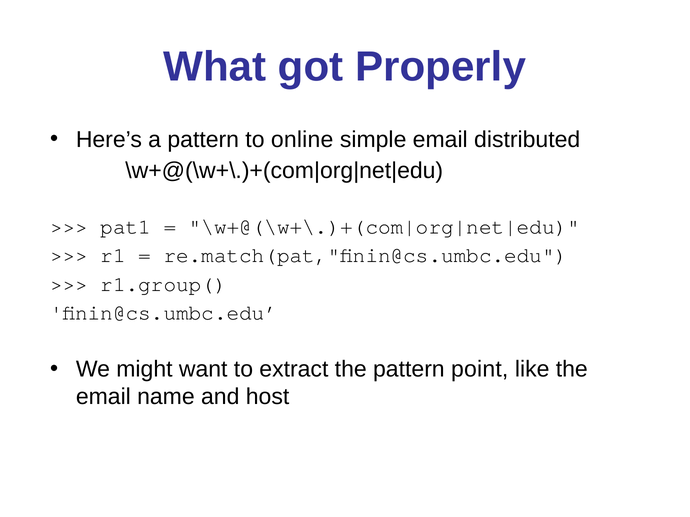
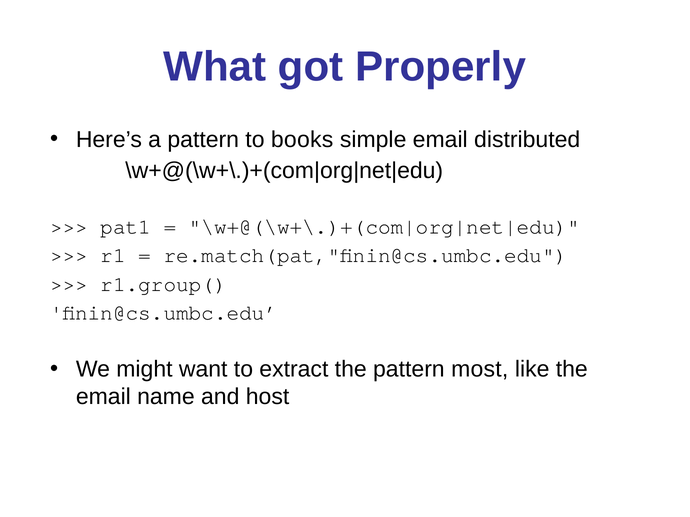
online: online -> books
point: point -> most
